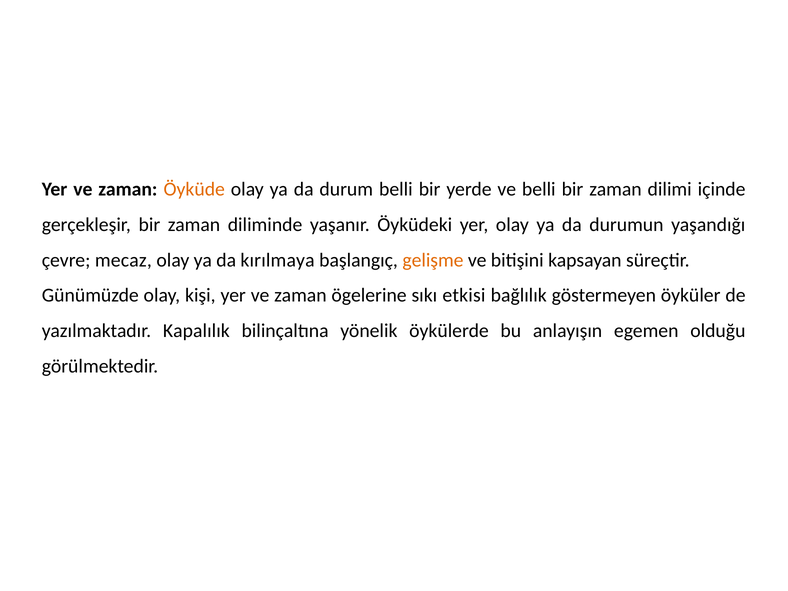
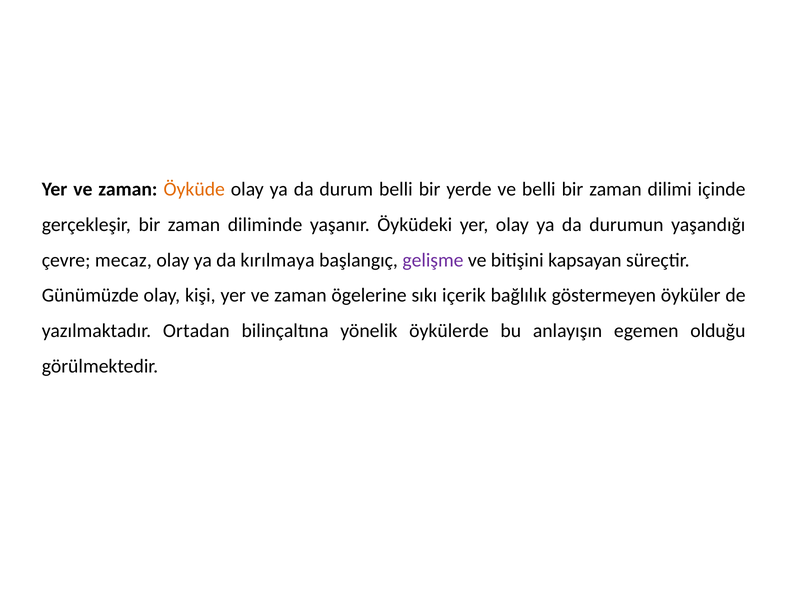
gelişme colour: orange -> purple
etkisi: etkisi -> içerik
Kapalılık: Kapalılık -> Ortadan
